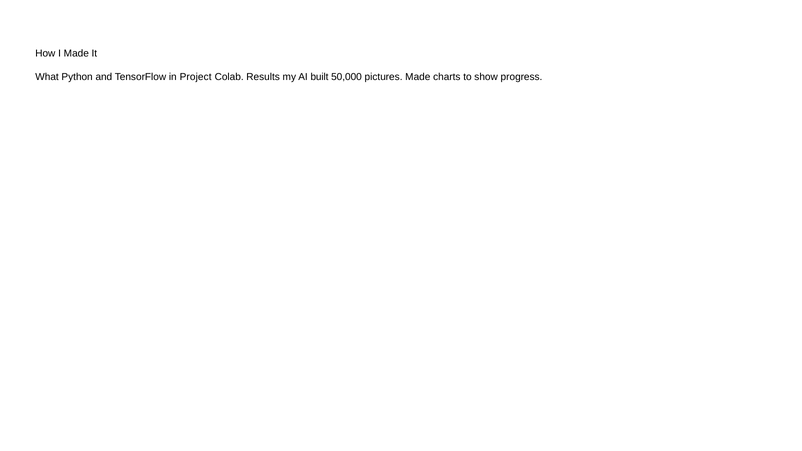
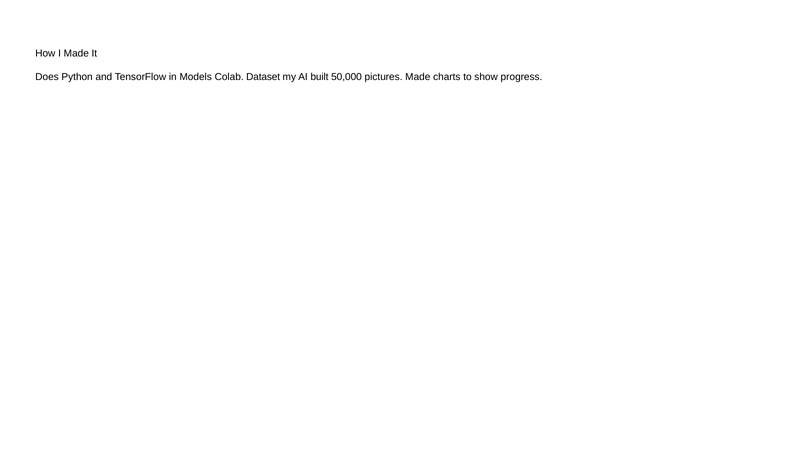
What: What -> Does
Project: Project -> Models
Results: Results -> Dataset
